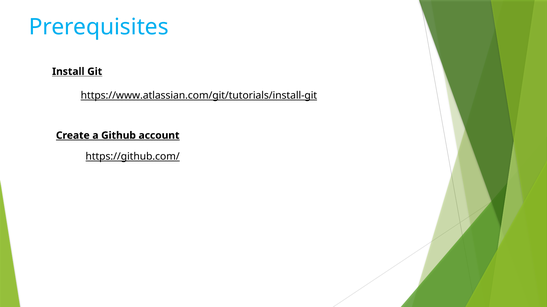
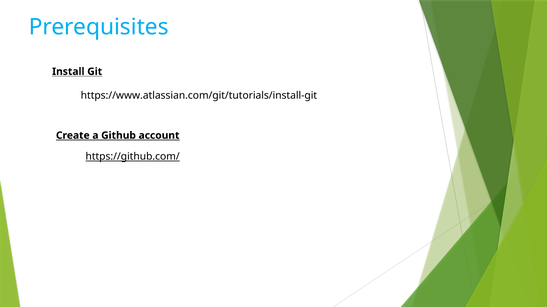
https://www.atlassian.com/git/tutorials/install-git underline: present -> none
